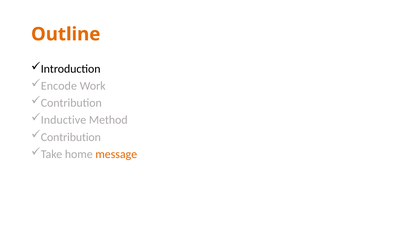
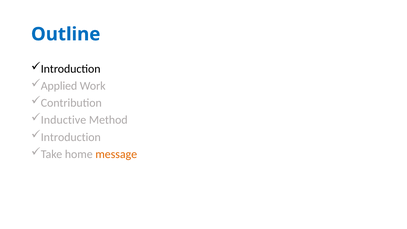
Outline colour: orange -> blue
Encode: Encode -> Applied
Contribution at (71, 137): Contribution -> Introduction
